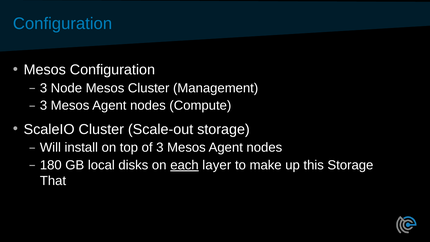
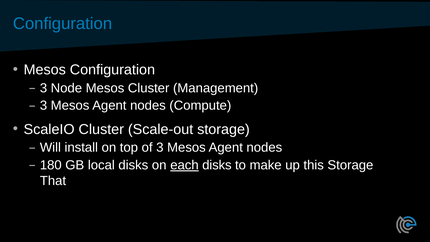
each layer: layer -> disks
